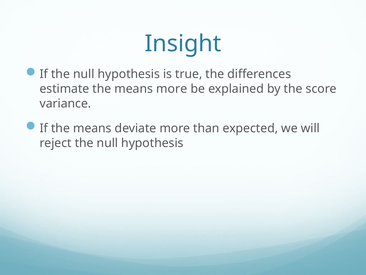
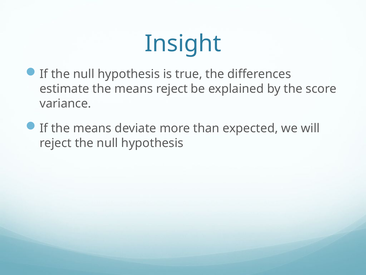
means more: more -> reject
